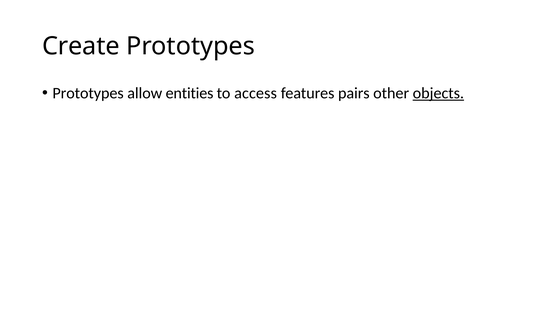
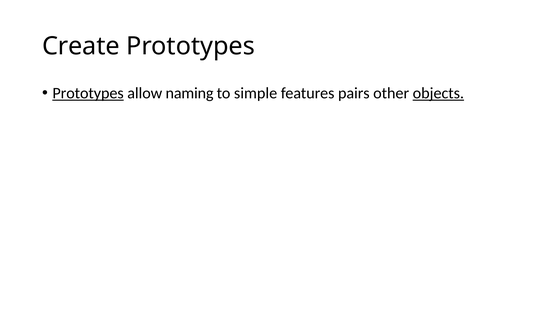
Prototypes at (88, 93) underline: none -> present
entities: entities -> naming
access: access -> simple
